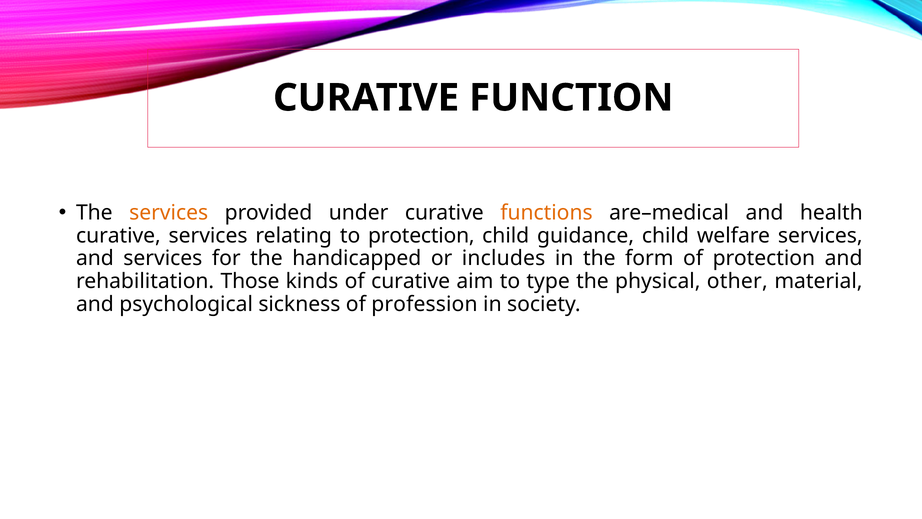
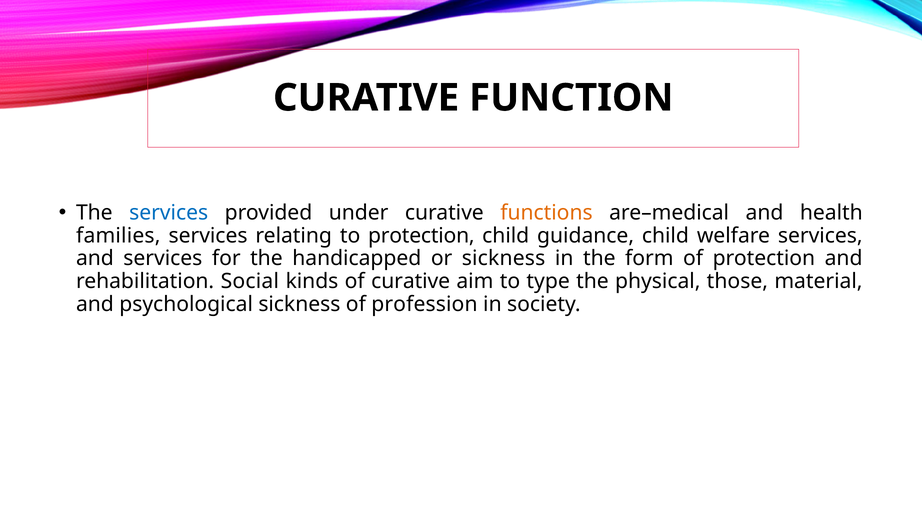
services at (169, 213) colour: orange -> blue
curative at (118, 235): curative -> families
or includes: includes -> sickness
Those: Those -> Social
other: other -> those
